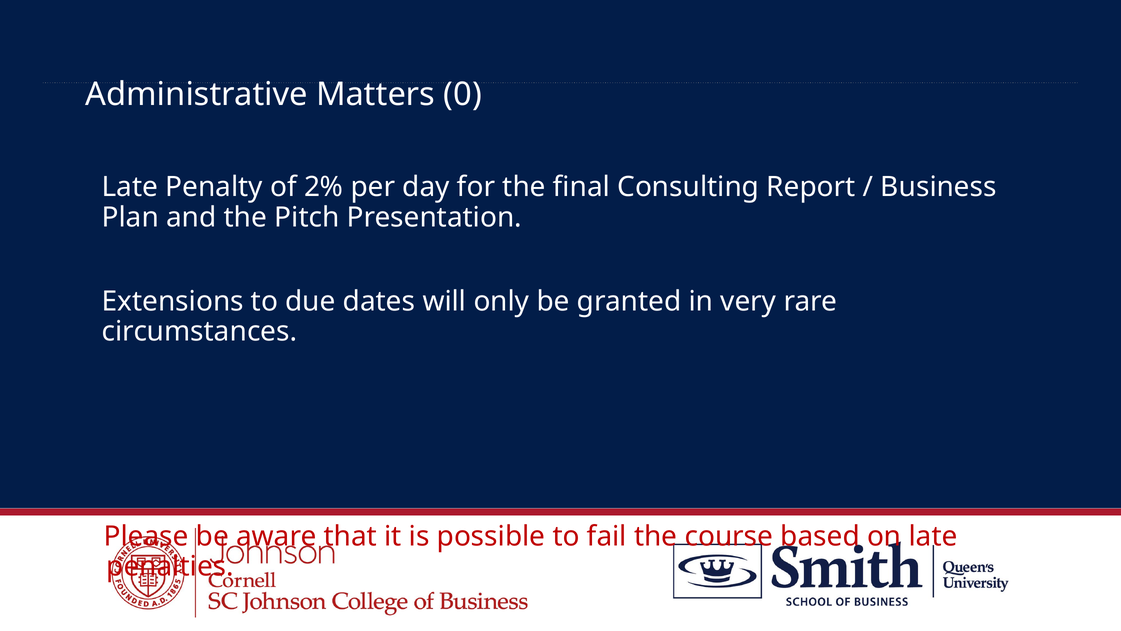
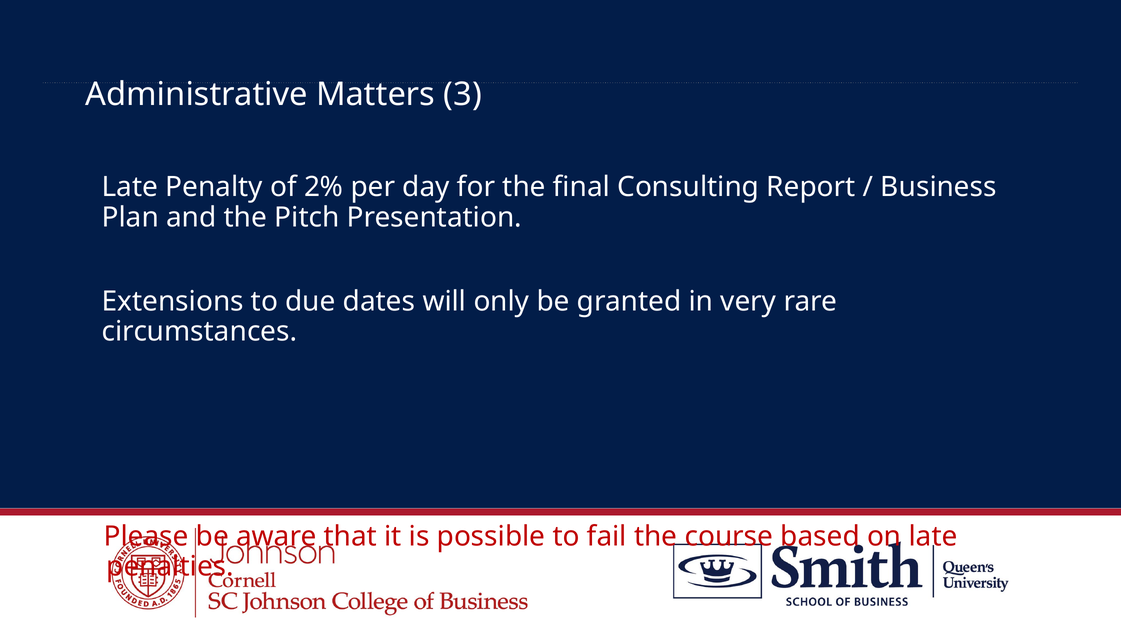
0: 0 -> 3
